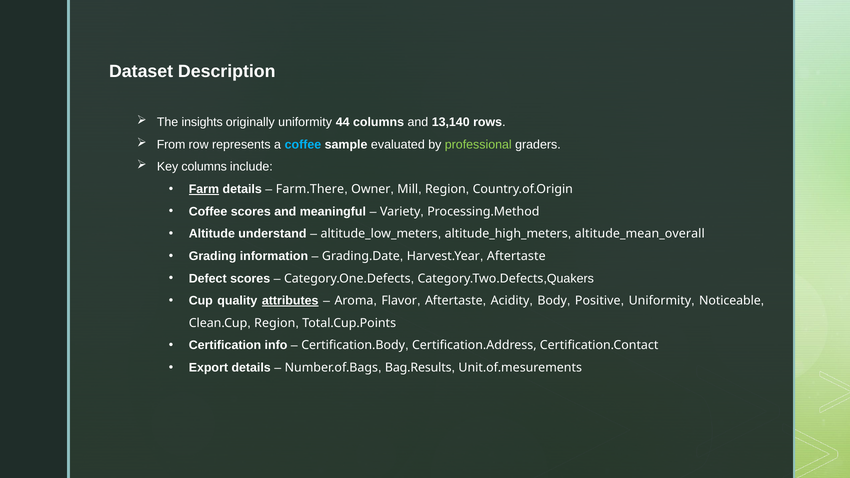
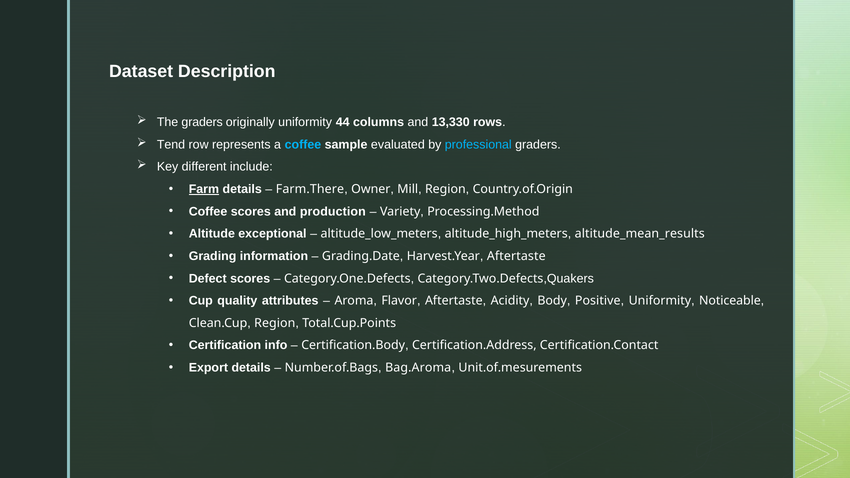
The insights: insights -> graders
13,140: 13,140 -> 13,330
From: From -> Tend
professional colour: light green -> light blue
Key columns: columns -> different
meaningful: meaningful -> production
understand: understand -> exceptional
altitude_mean_overall: altitude_mean_overall -> altitude_mean_results
attributes underline: present -> none
Bag.Results: Bag.Results -> Bag.Aroma
